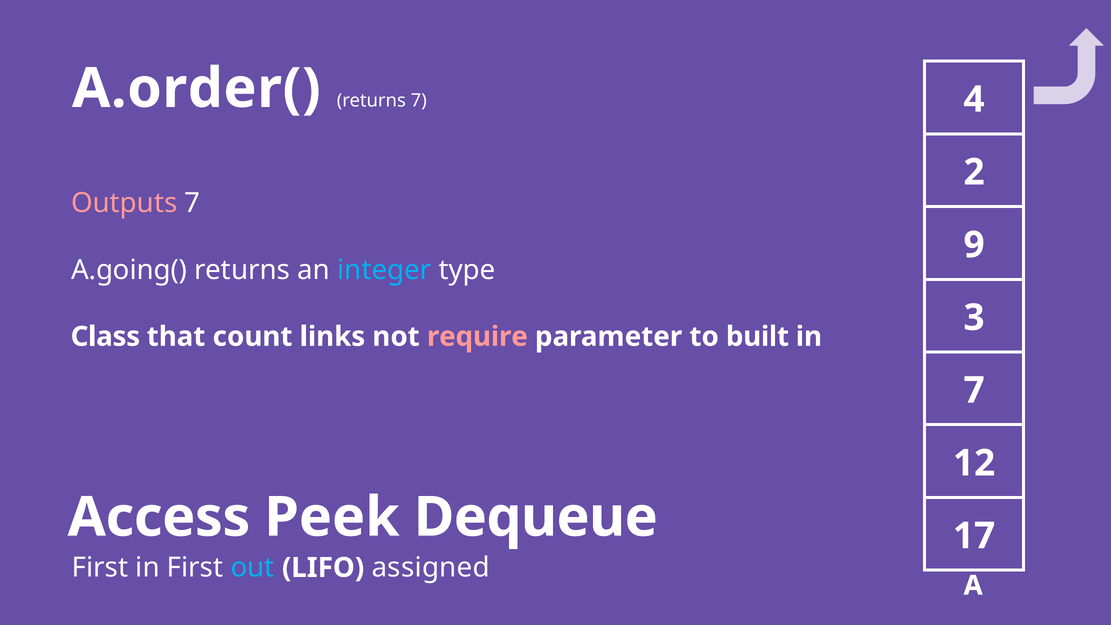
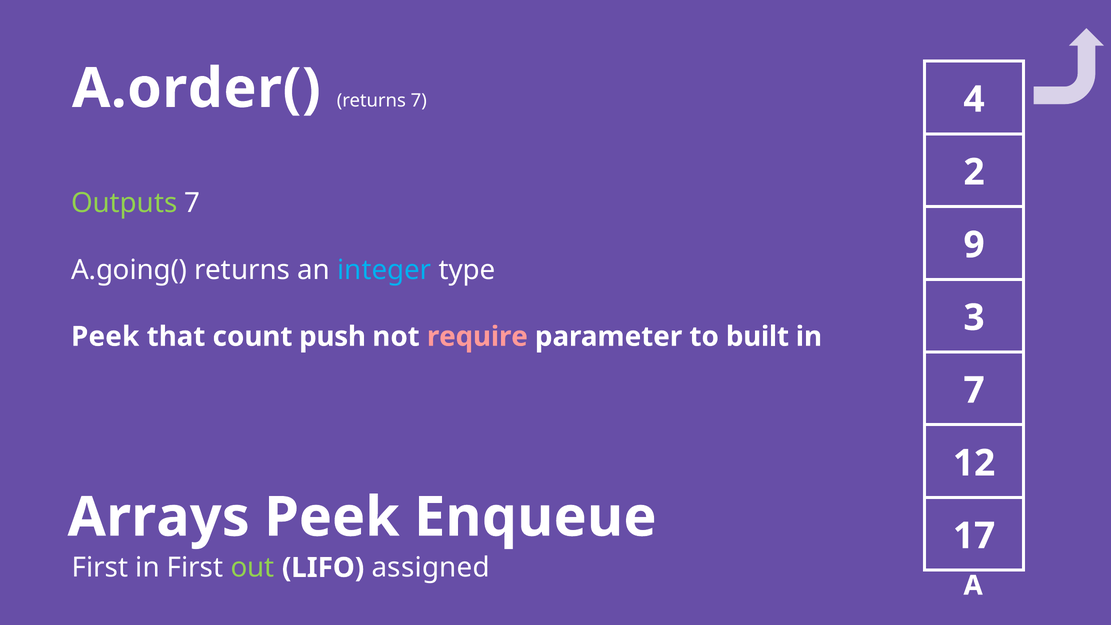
Outputs colour: pink -> light green
Class at (105, 337): Class -> Peek
links: links -> push
Access: Access -> Arrays
Dequeue: Dequeue -> Enqueue
out colour: light blue -> light green
